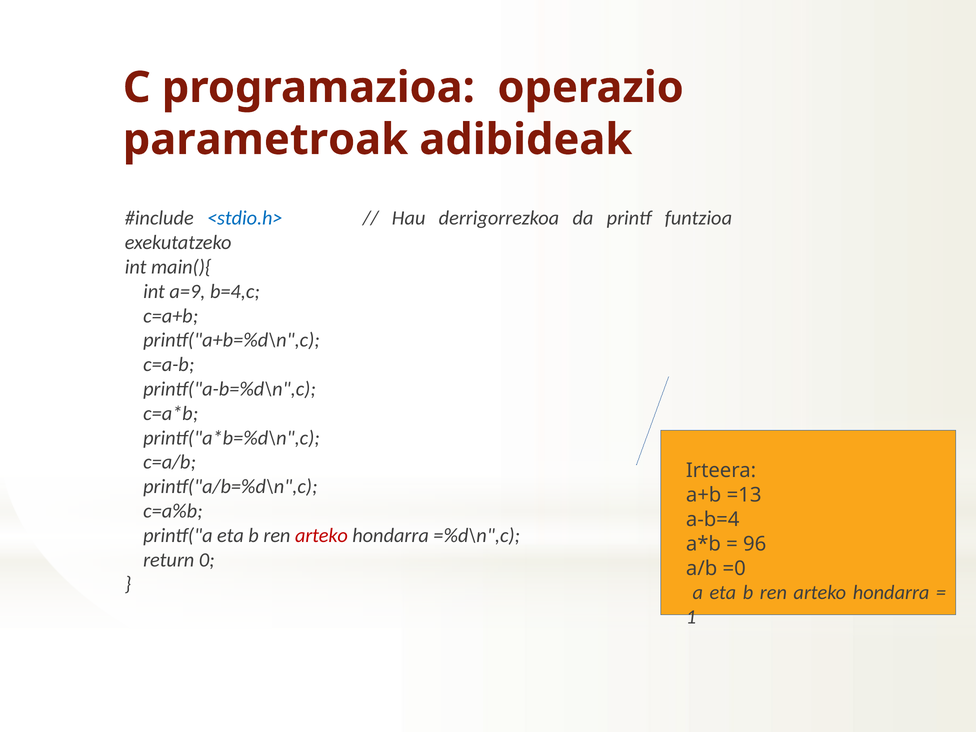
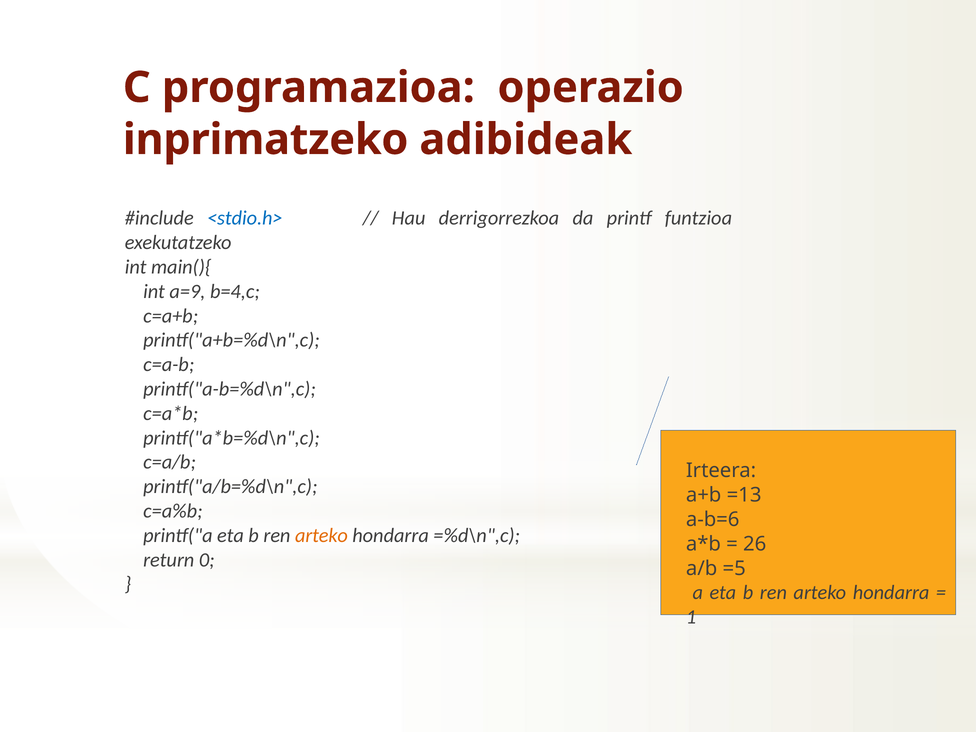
parametroak: parametroak -> inprimatzeko
a-b=4: a-b=4 -> a-b=6
arteko at (321, 535) colour: red -> orange
96: 96 -> 26
=0: =0 -> =5
